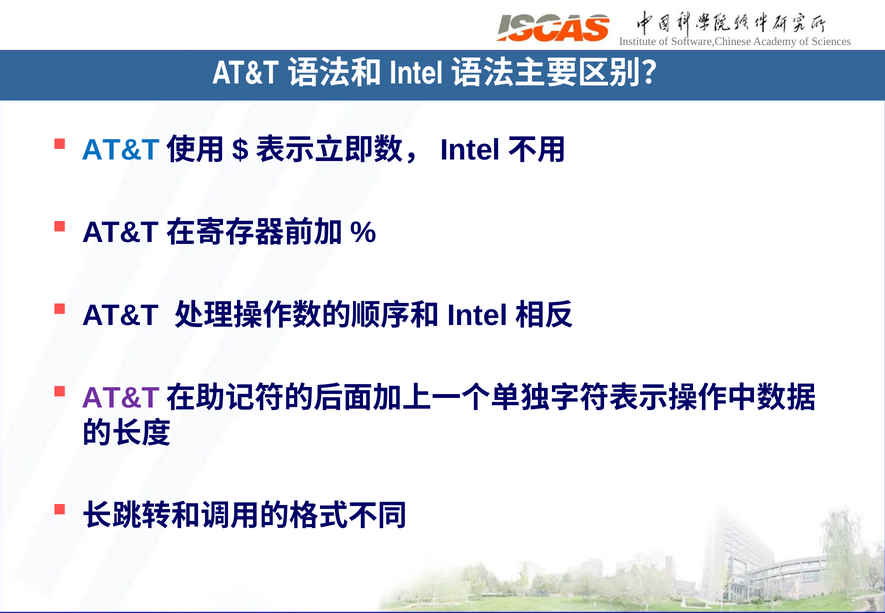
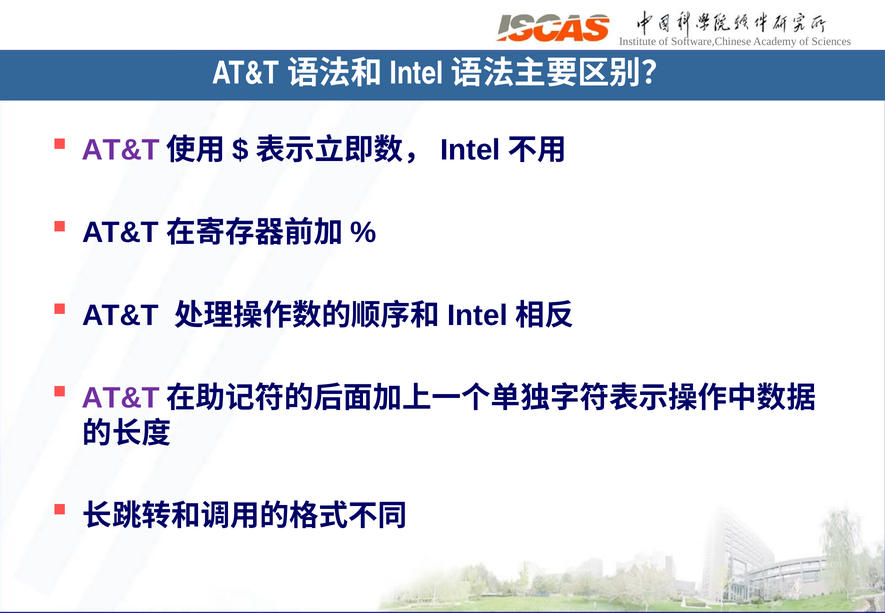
AT&T at (121, 150) colour: blue -> purple
